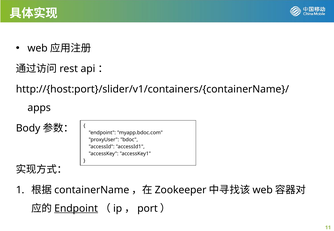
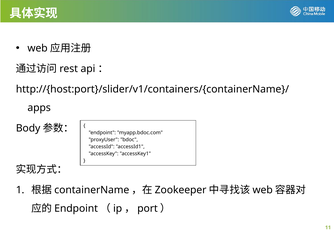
Endpoint at (76, 209) underline: present -> none
